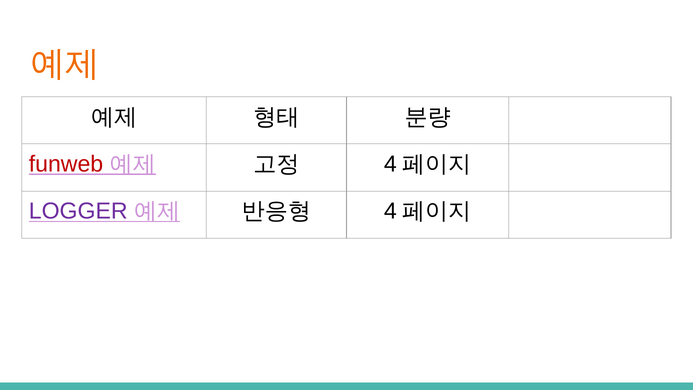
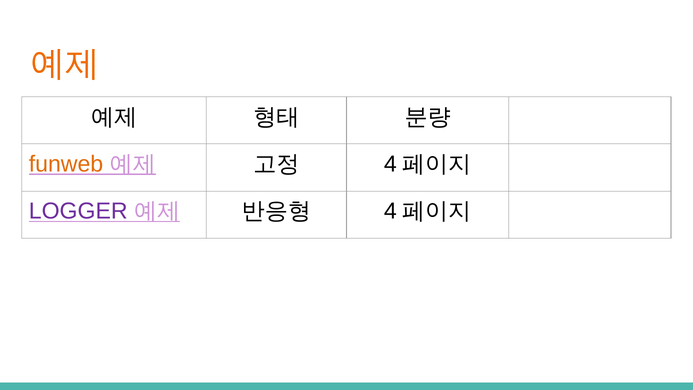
funweb colour: red -> orange
